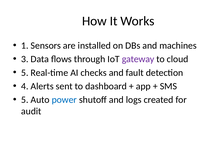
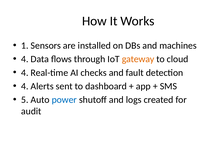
3 at (25, 59): 3 -> 4
gateway colour: purple -> orange
5 at (25, 73): 5 -> 4
